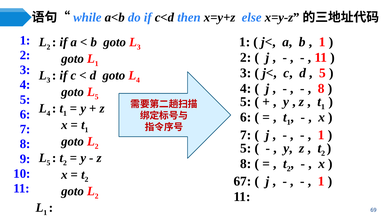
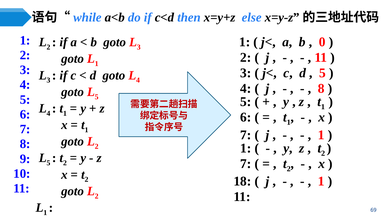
1 at (322, 42): 1 -> 0
5 at (246, 148): 5 -> 1
8 at (246, 163): 8 -> 7
67: 67 -> 18
